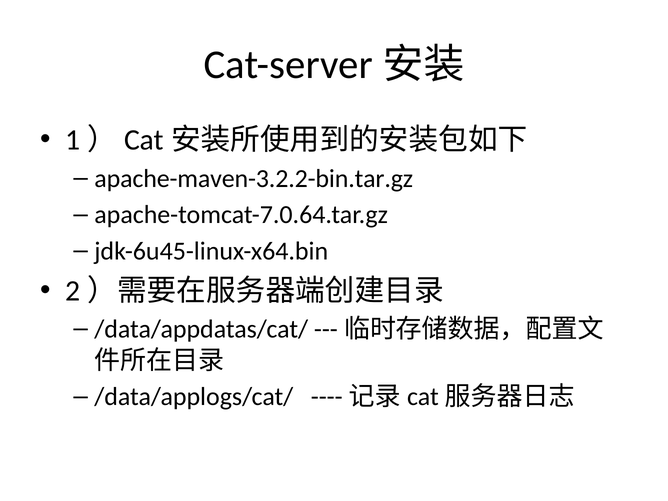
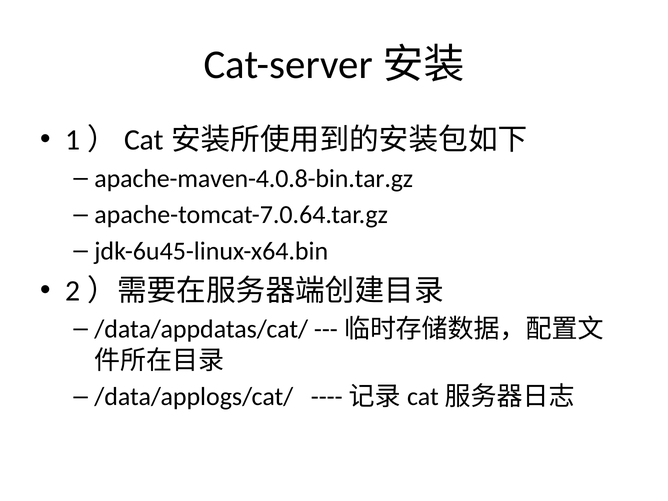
apache-maven-3.2.2-bin.tar.gz: apache-maven-3.2.2-bin.tar.gz -> apache-maven-4.0.8-bin.tar.gz
